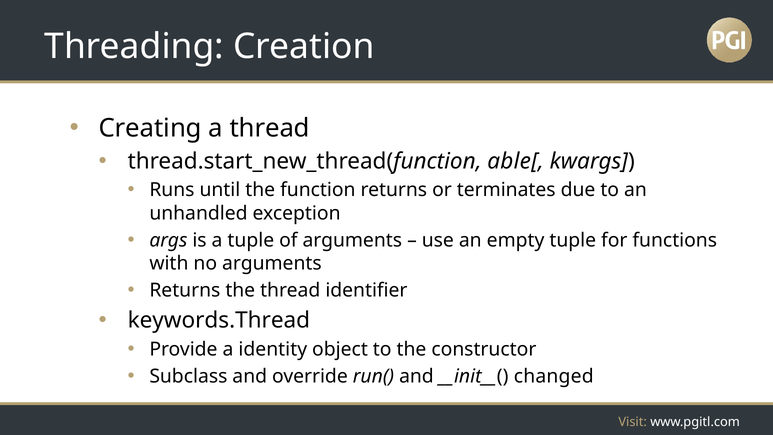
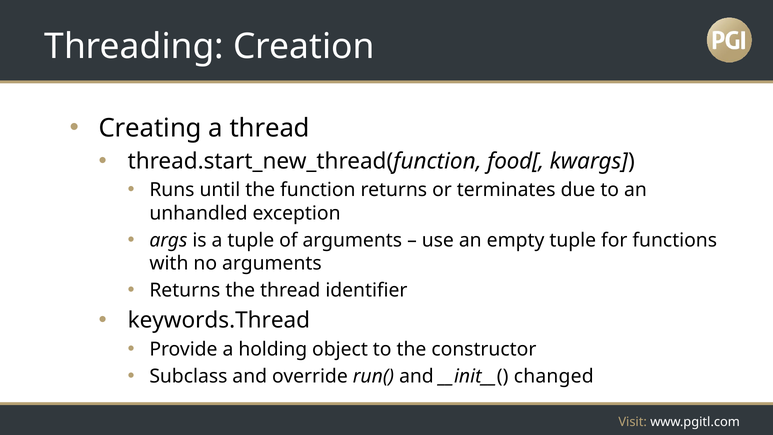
able[: able[ -> food[
identity: identity -> holding
